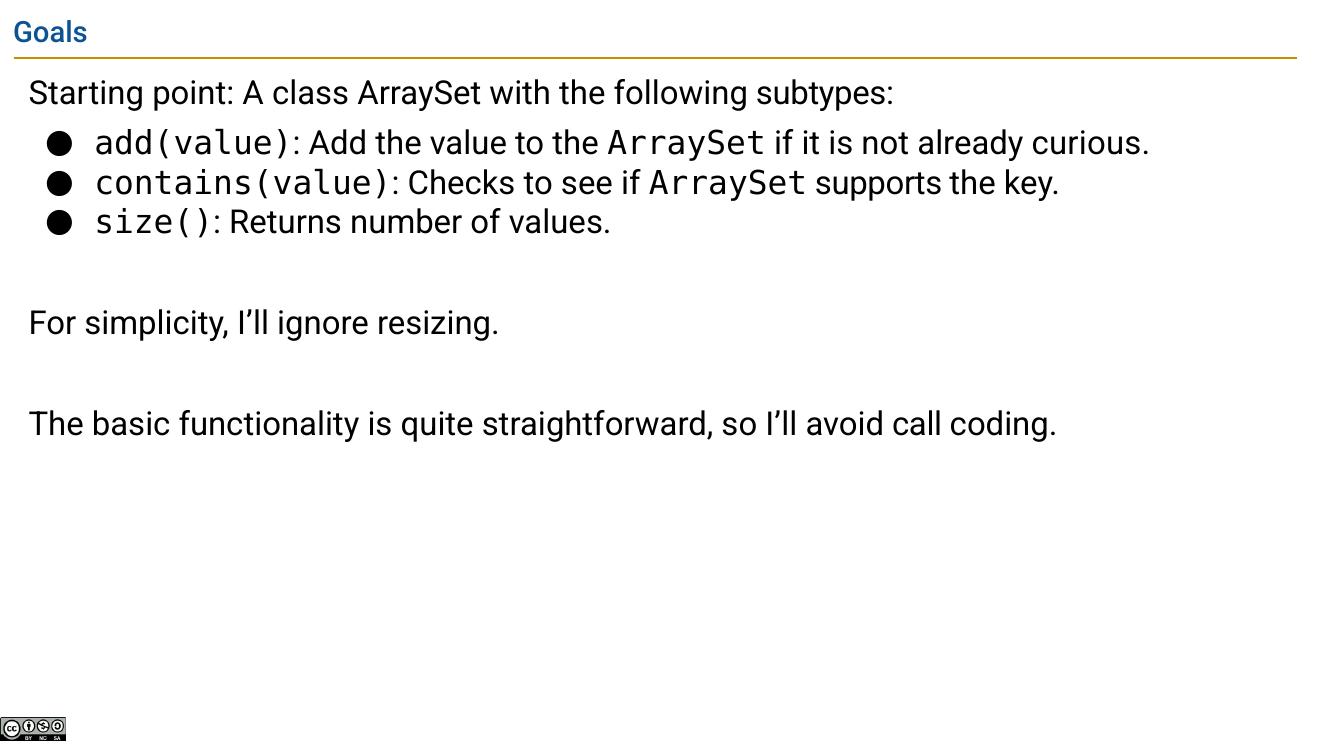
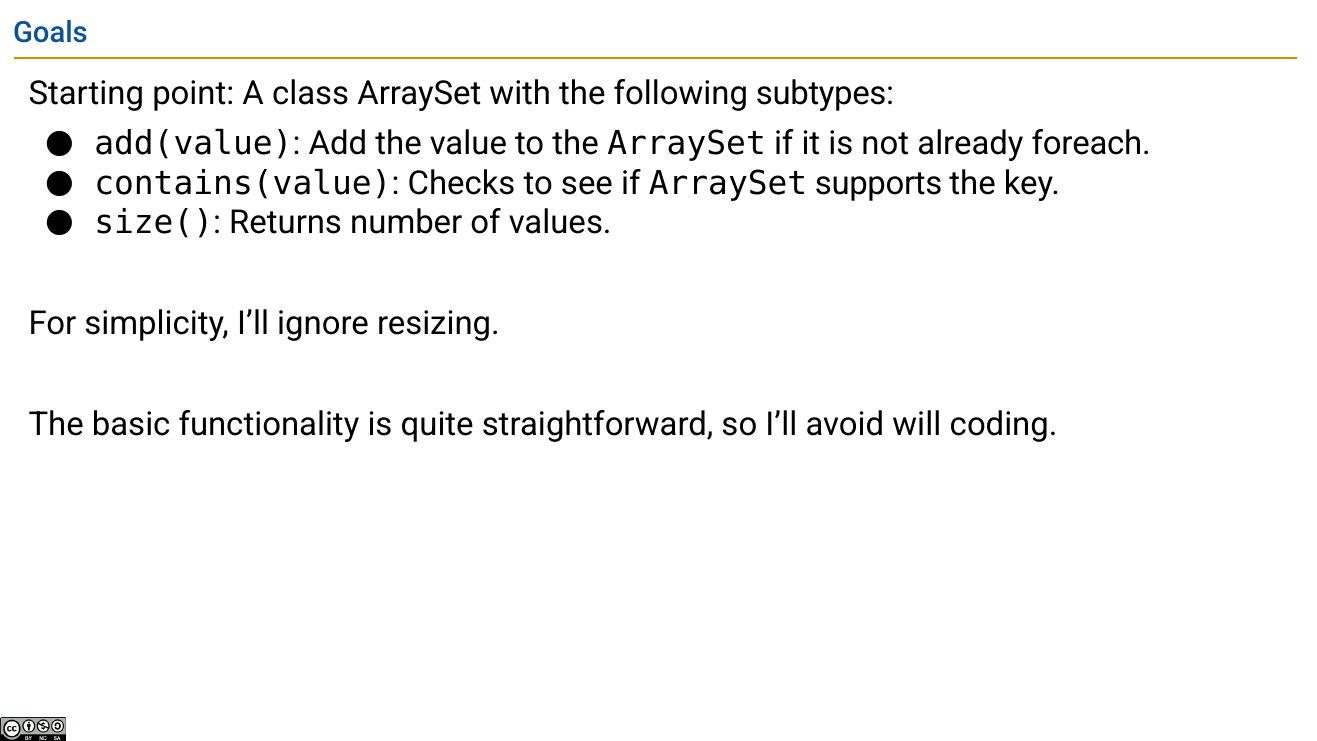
curious: curious -> foreach
call: call -> will
